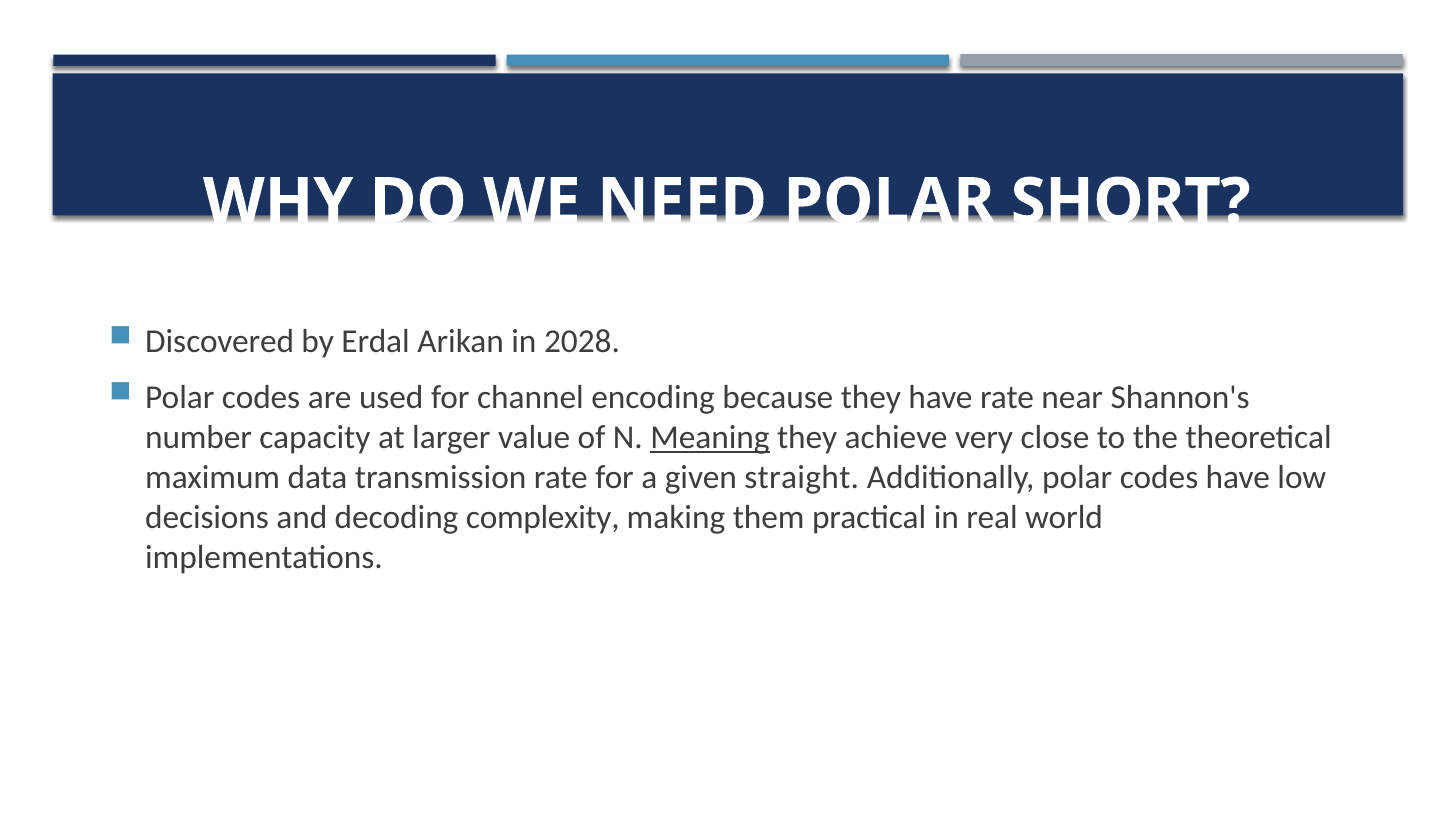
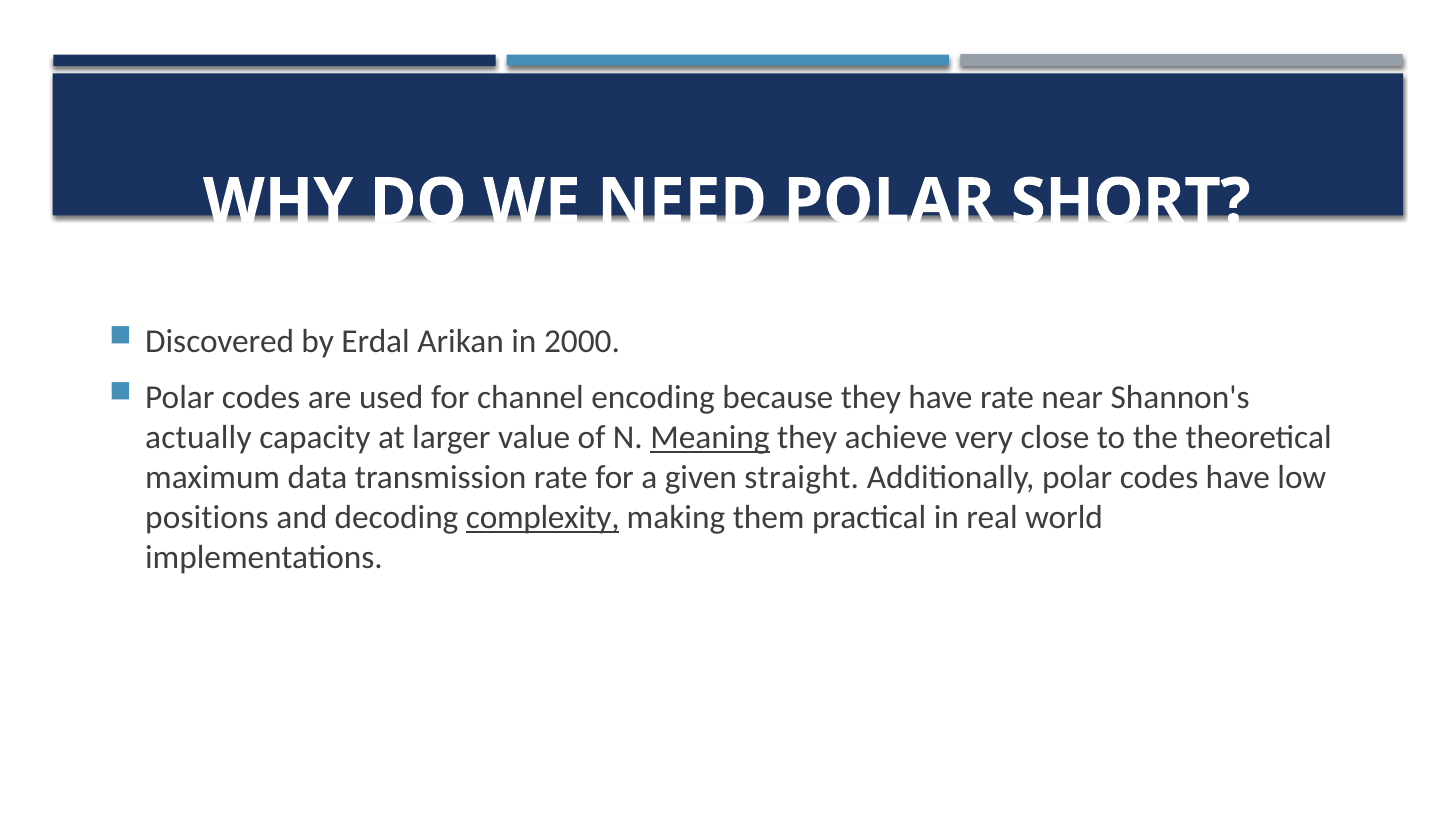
2028: 2028 -> 2000
number: number -> actually
decisions: decisions -> positions
complexity underline: none -> present
